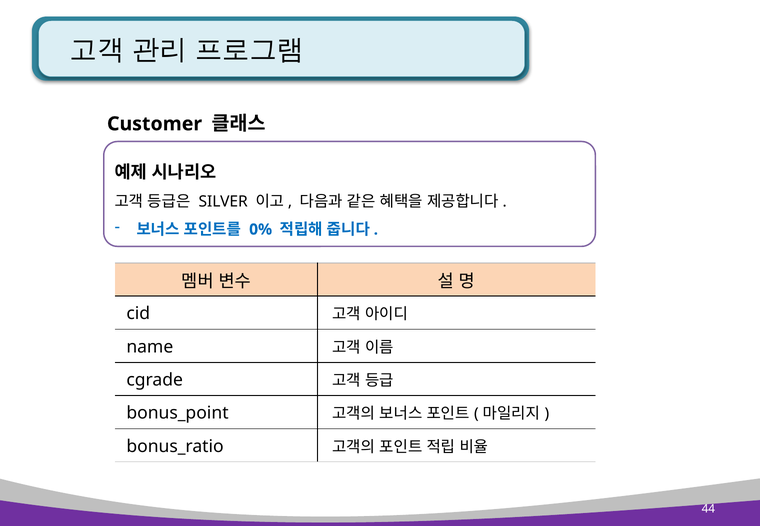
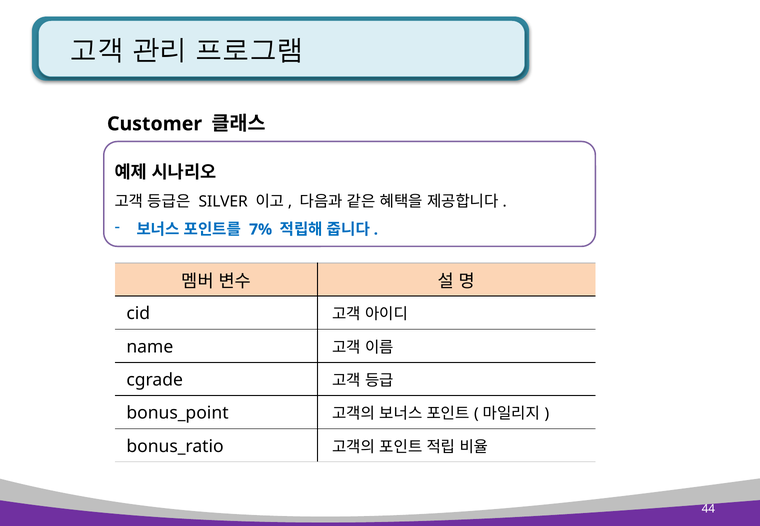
0%: 0% -> 7%
